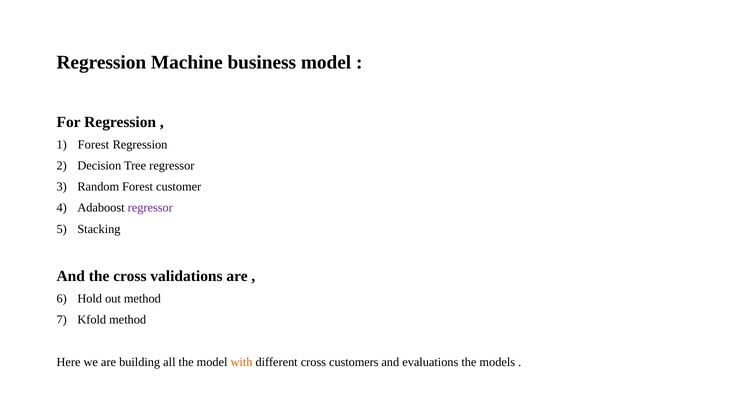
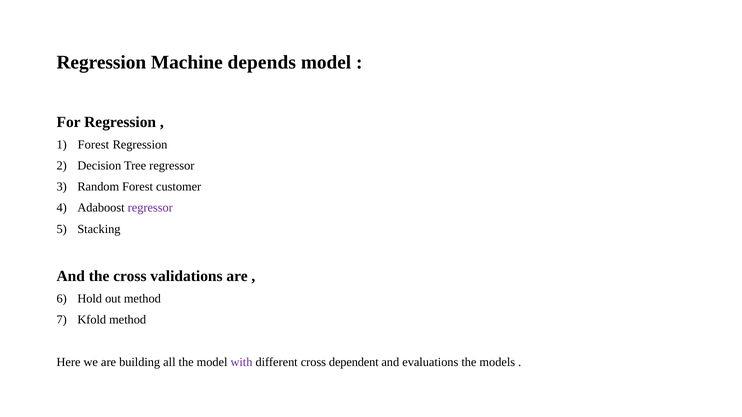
business: business -> depends
with colour: orange -> purple
customers: customers -> dependent
